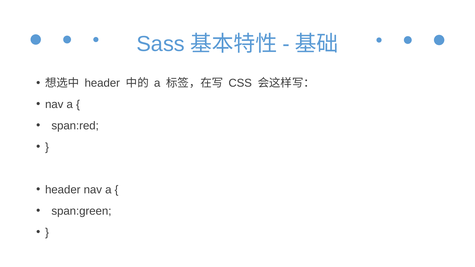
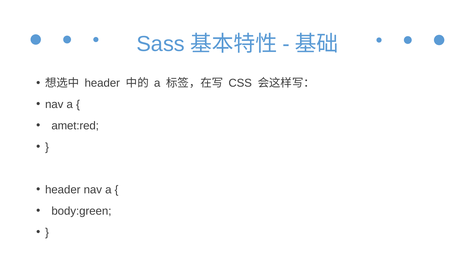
span:red: span:red -> amet:red
span:green: span:green -> body:green
